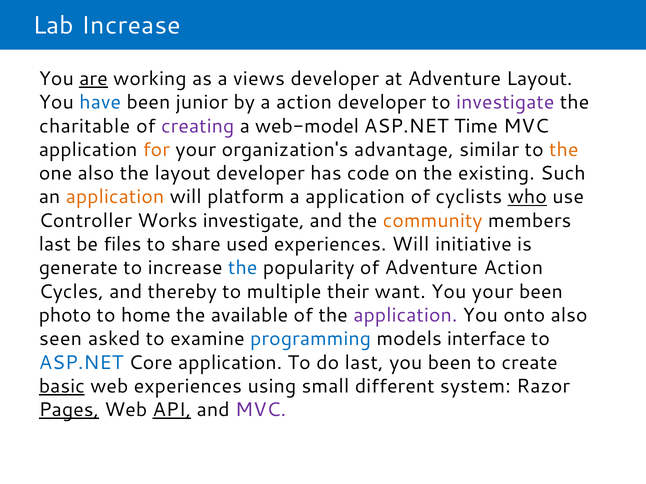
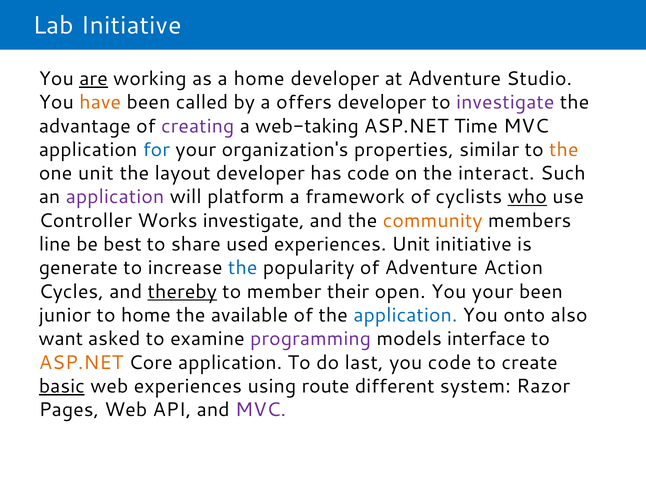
Lab Increase: Increase -> Initiative
a views: views -> home
Adventure Layout: Layout -> Studio
have colour: blue -> orange
junior: junior -> called
a action: action -> offers
charitable: charitable -> advantage
web-model: web-model -> web-taking
for colour: orange -> blue
advantage: advantage -> properties
one also: also -> unit
existing: existing -> interact
application at (115, 197) colour: orange -> purple
a application: application -> framework
last at (55, 245): last -> line
files: files -> best
experiences Will: Will -> Unit
thereby underline: none -> present
multiple: multiple -> member
want: want -> open
photo: photo -> junior
application at (405, 316) colour: purple -> blue
seen: seen -> want
programming colour: blue -> purple
ASP.NET at (81, 363) colour: blue -> orange
you been: been -> code
small: small -> route
Pages underline: present -> none
API underline: present -> none
